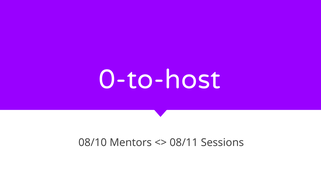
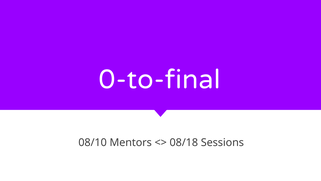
0-to-host: 0-to-host -> 0-to-final
08/11: 08/11 -> 08/18
